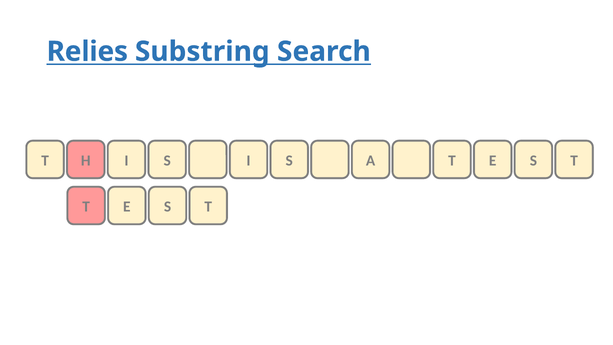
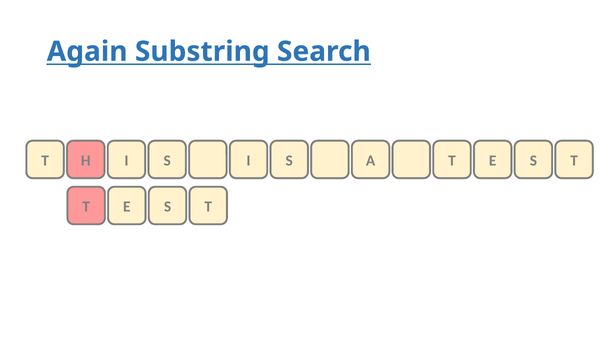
Relies: Relies -> Again
